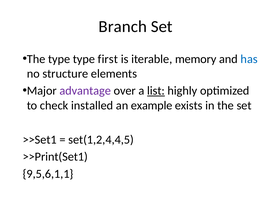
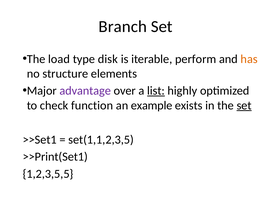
The type: type -> load
first: first -> disk
memory: memory -> perform
has colour: blue -> orange
installed: installed -> function
set at (244, 106) underline: none -> present
set(1,2,4,4,5: set(1,2,4,4,5 -> set(1,1,2,3,5
9,5,6,1,1: 9,5,6,1,1 -> 1,2,3,5,5
